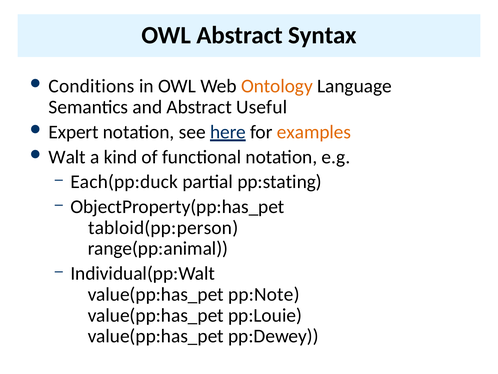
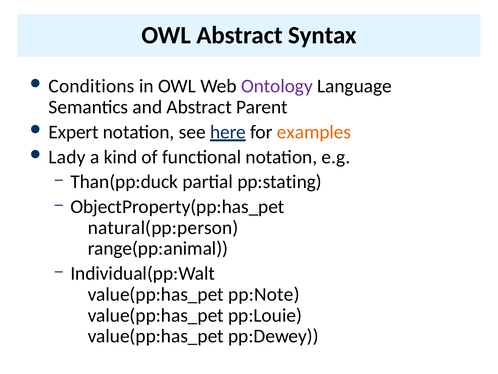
Ontology colour: orange -> purple
Useful: Useful -> Parent
Walt: Walt -> Lady
Each(pp:duck: Each(pp:duck -> Than(pp:duck
tabloid(pp:person: tabloid(pp:person -> natural(pp:person
